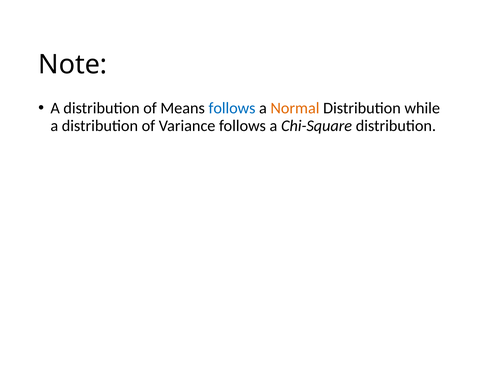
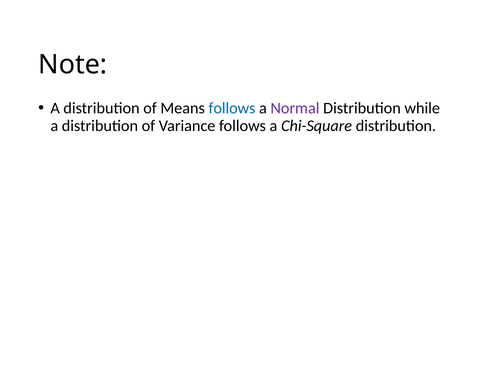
Normal colour: orange -> purple
